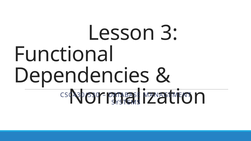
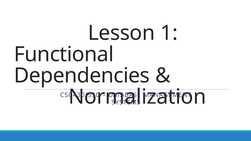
3: 3 -> 1
